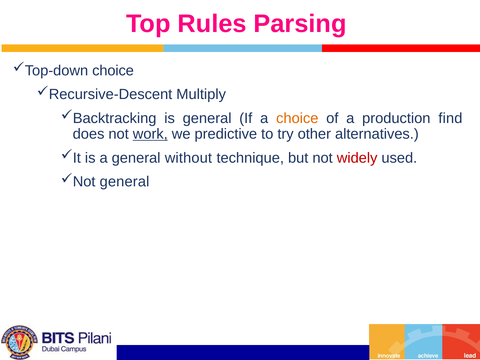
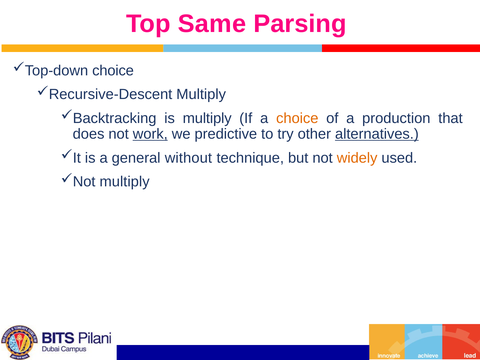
Rules: Rules -> Same
is general: general -> multiply
find: find -> that
alternatives underline: none -> present
widely colour: red -> orange
general at (125, 182): general -> multiply
